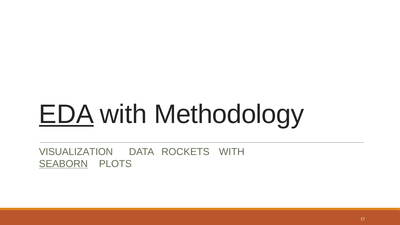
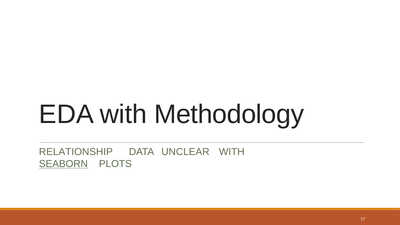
EDA underline: present -> none
VISUALIZATION: VISUALIZATION -> RELATIONSHIP
ROCKETS: ROCKETS -> UNCLEAR
